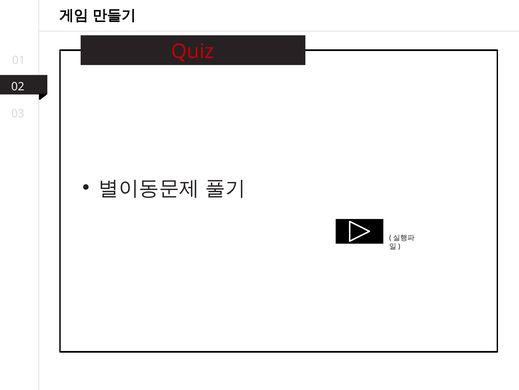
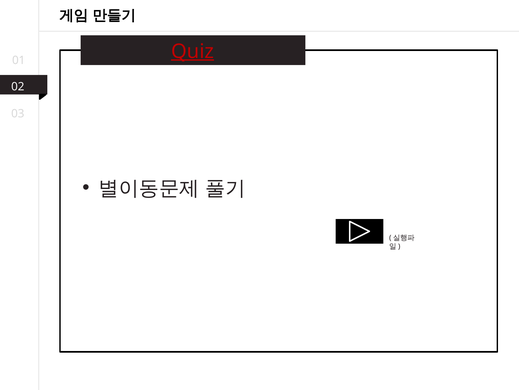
Quiz underline: none -> present
